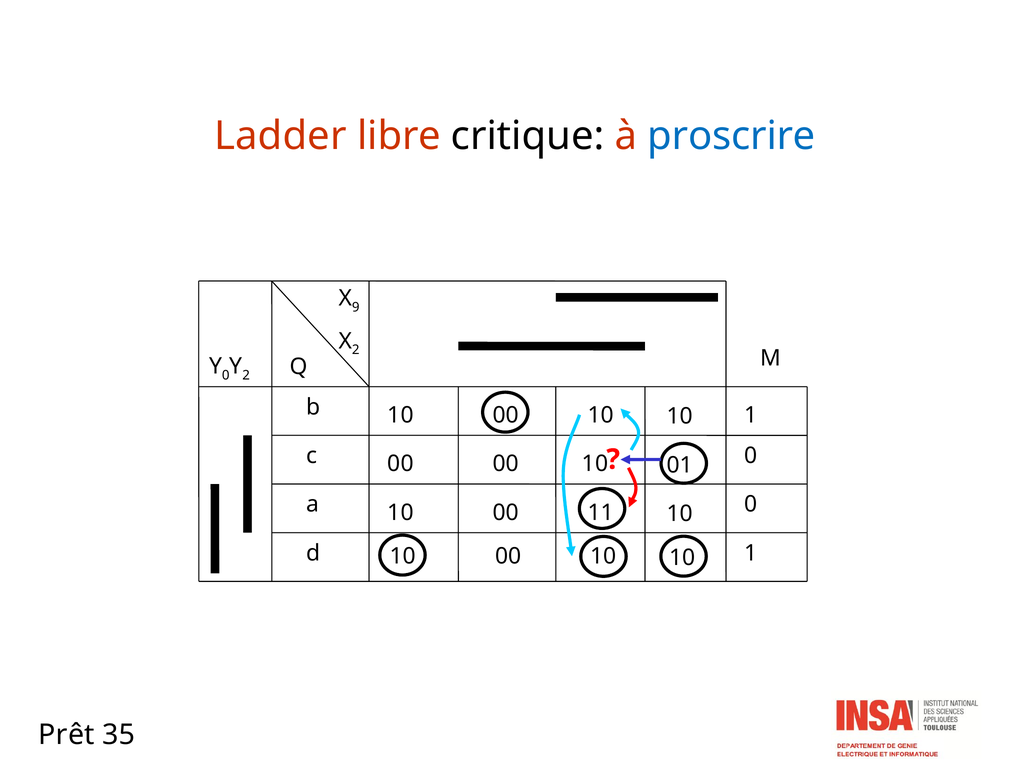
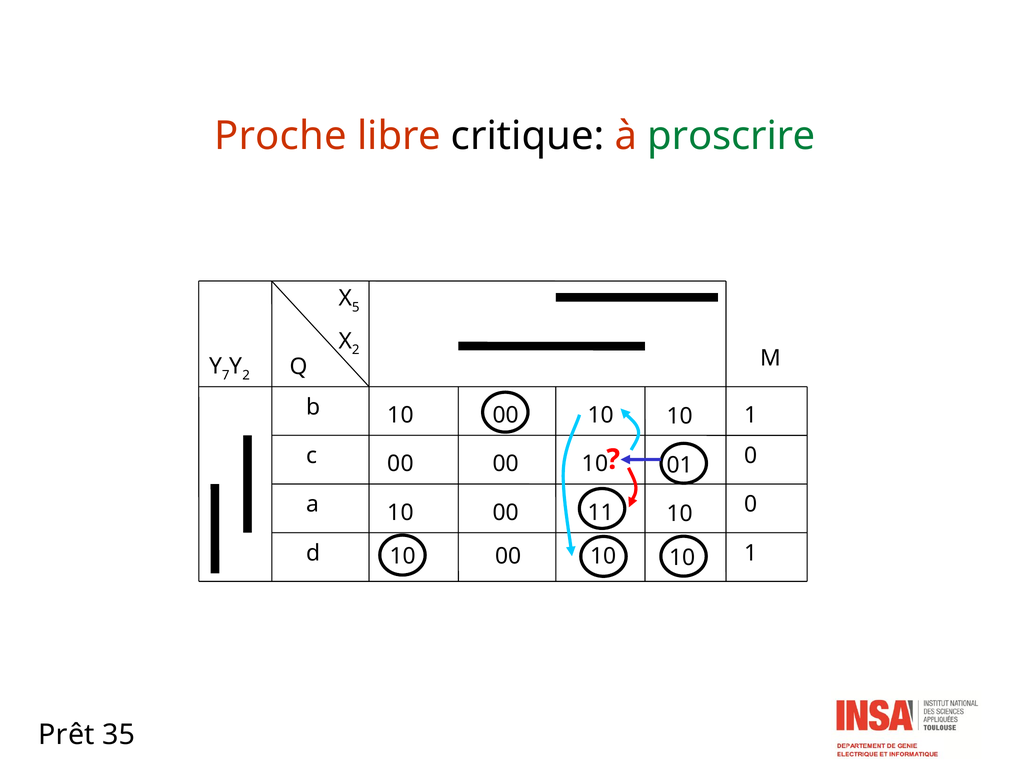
Ladder: Ladder -> Proche
proscrire colour: blue -> green
9: 9 -> 5
0 at (226, 375): 0 -> 7
